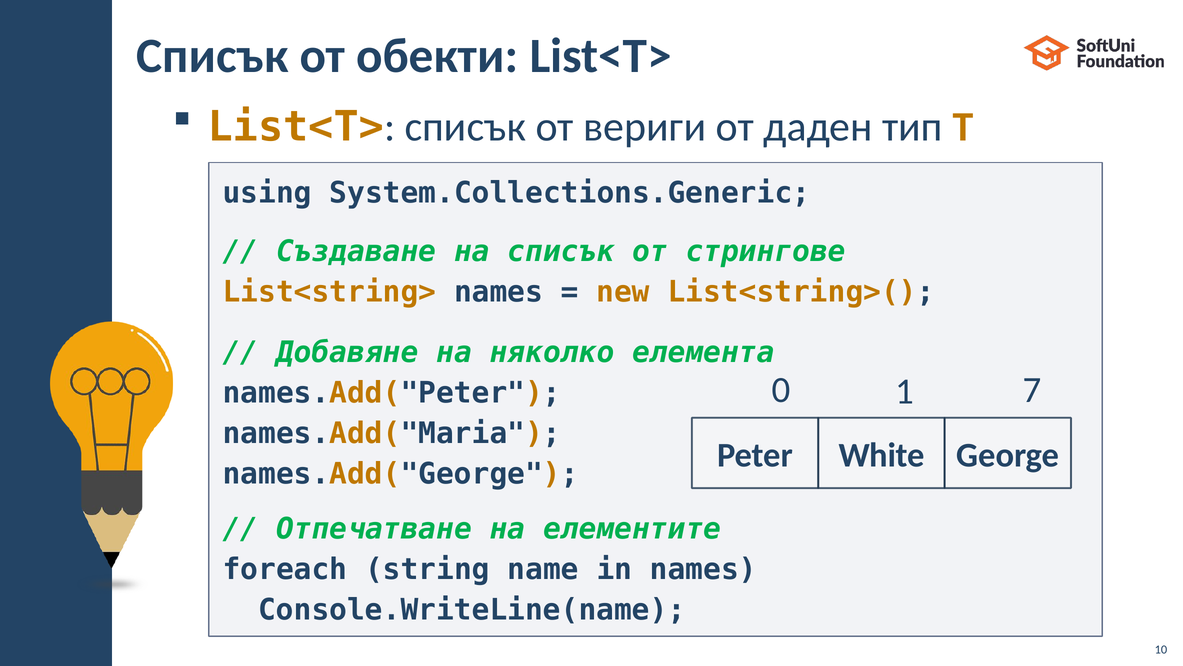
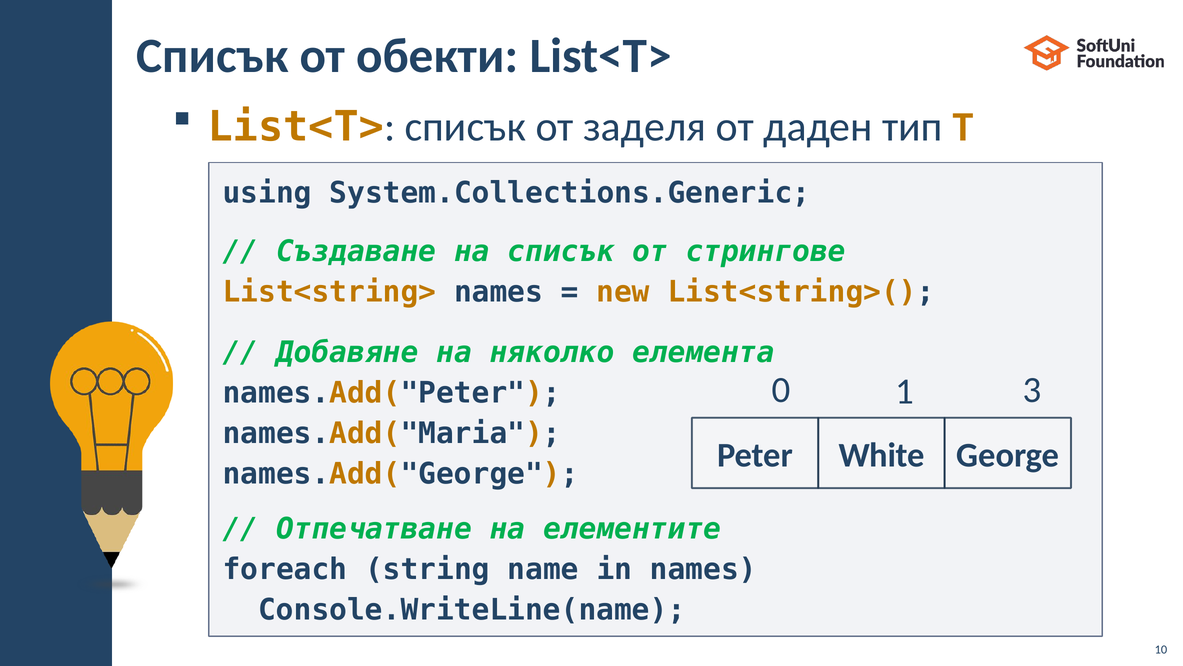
вериги: вериги -> заделя
7: 7 -> 3
